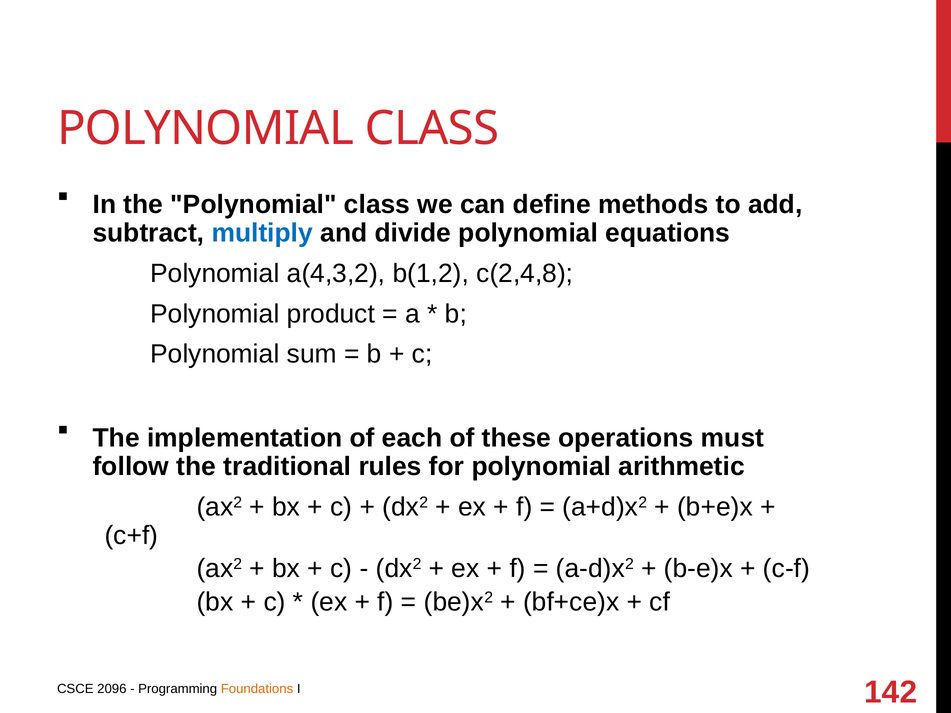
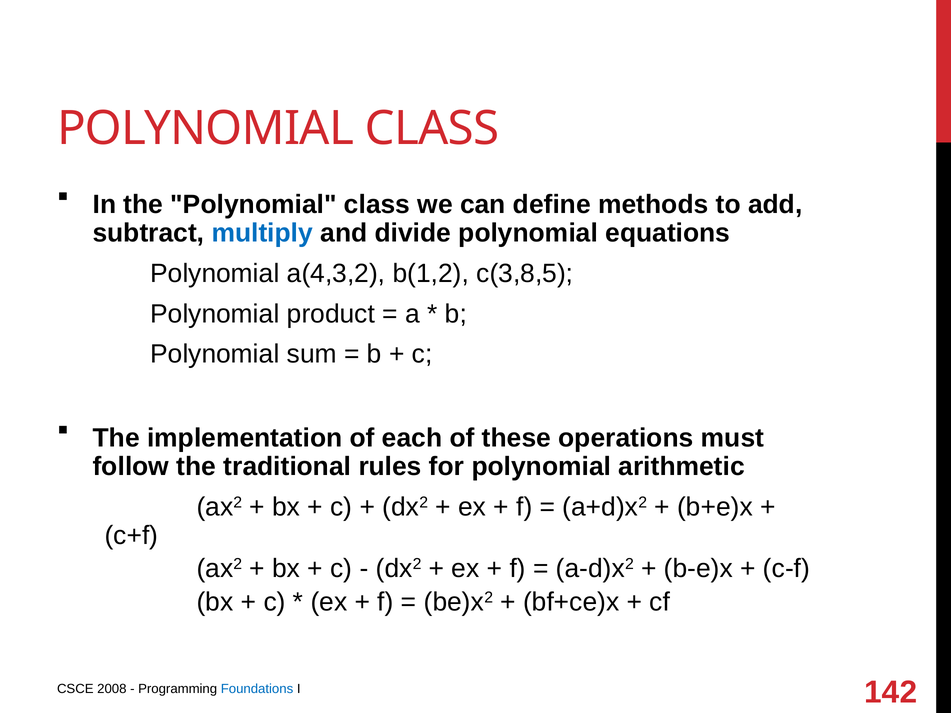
c(2,4,8: c(2,4,8 -> c(3,8,5
2096: 2096 -> 2008
Foundations colour: orange -> blue
